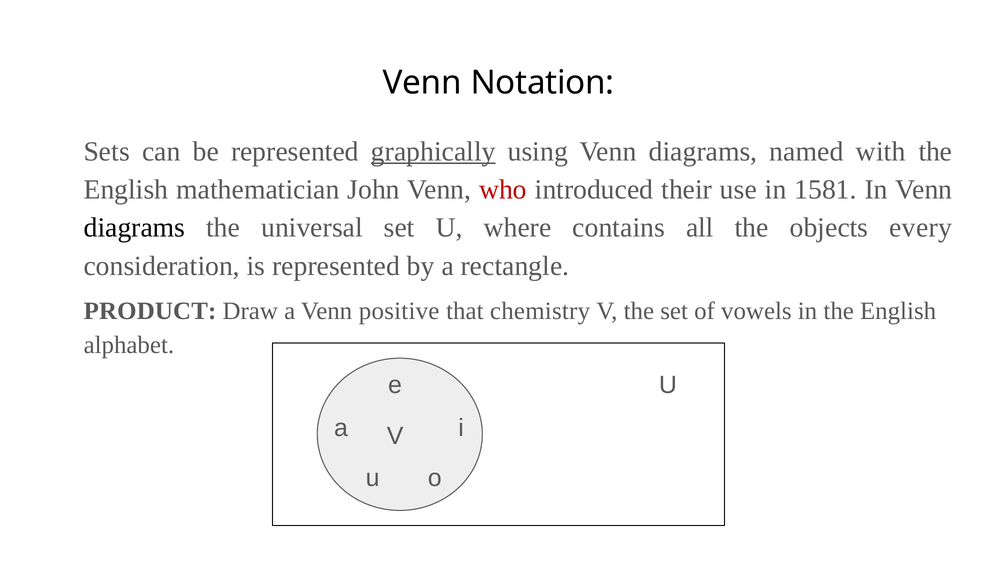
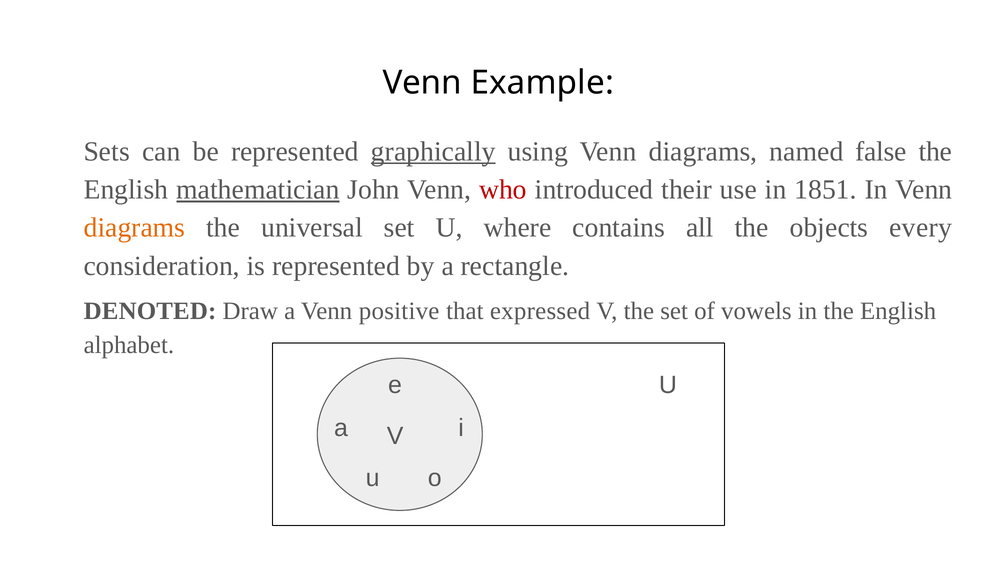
Notation: Notation -> Example
with: with -> false
mathematician underline: none -> present
1581: 1581 -> 1851
diagrams at (134, 228) colour: black -> orange
PRODUCT: PRODUCT -> DENOTED
chemistry: chemistry -> expressed
